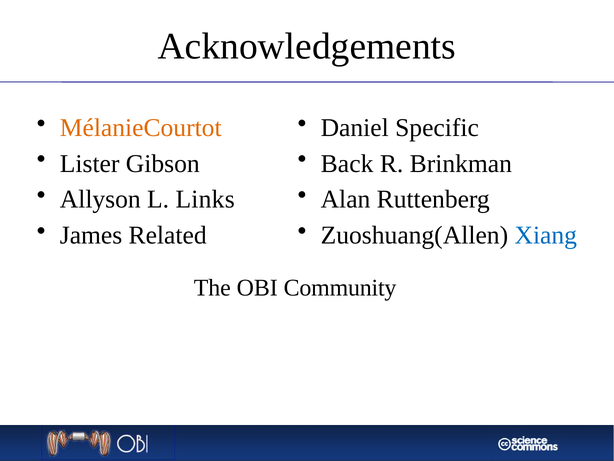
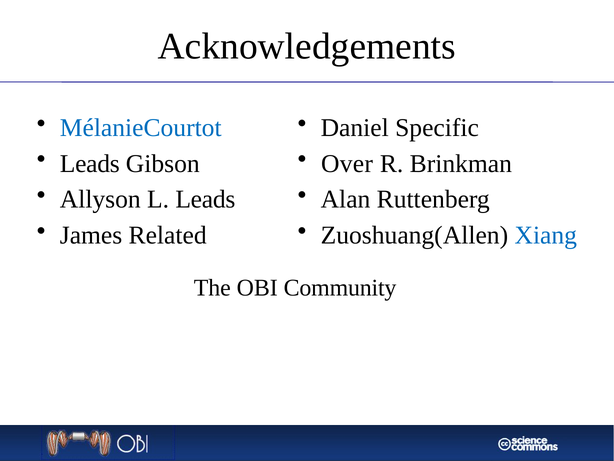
MélanieCourtot colour: orange -> blue
Back: Back -> Over
Lister at (90, 163): Lister -> Leads
L Links: Links -> Leads
